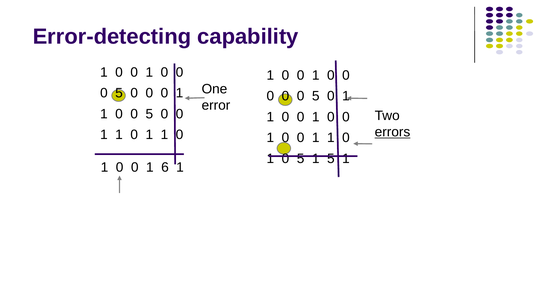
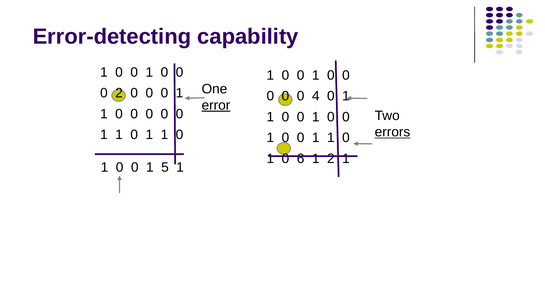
5 at (119, 93): 5 -> 2
5 at (316, 96): 5 -> 4
error underline: none -> present
5 at (149, 114): 5 -> 0
1 0 5: 5 -> 6
1 5: 5 -> 2
6: 6 -> 5
